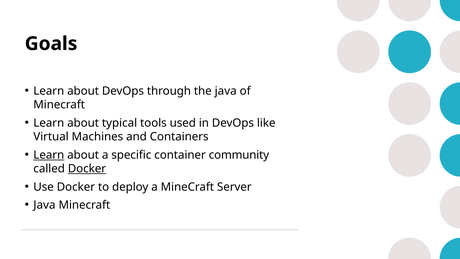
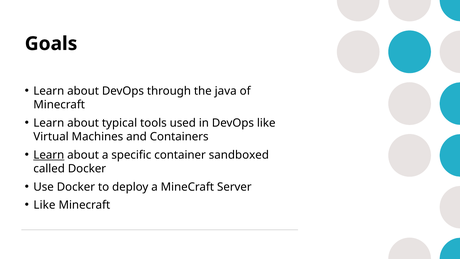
community: community -> sandboxed
Docker at (87, 169) underline: present -> none
Java at (44, 205): Java -> Like
